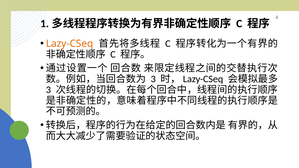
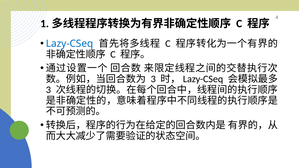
Lazy-CSeq colour: orange -> blue
